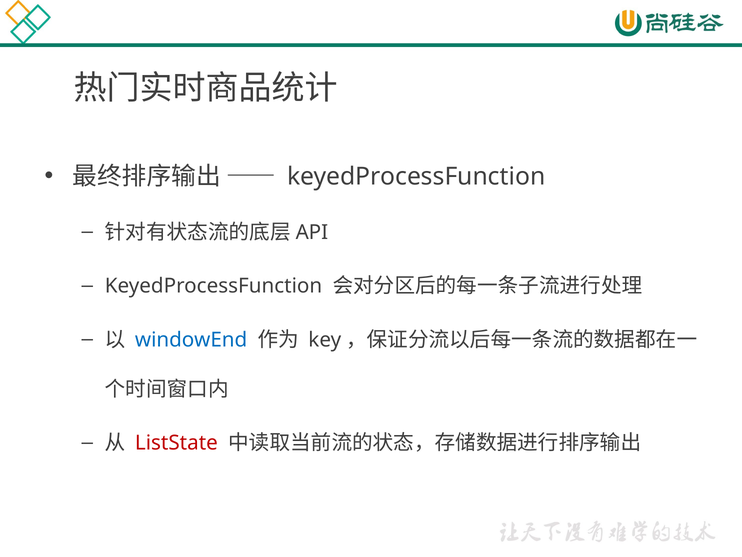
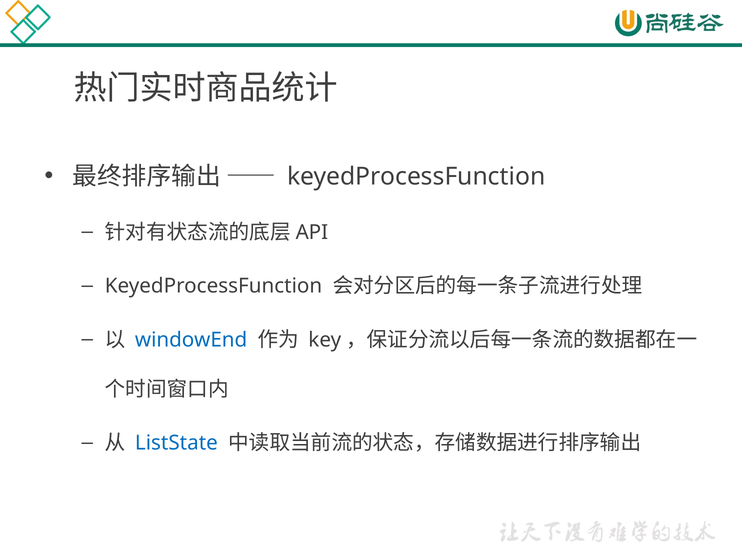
ListState colour: red -> blue
